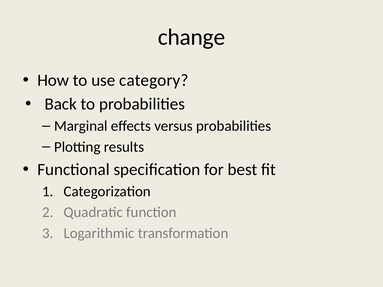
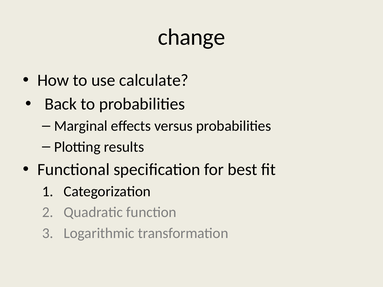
category: category -> calculate
